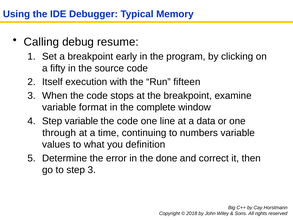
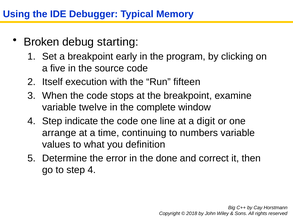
Calling: Calling -> Broken
resume: resume -> starting
fifty: fifty -> five
format: format -> twelve
Step variable: variable -> indicate
data: data -> digit
through: through -> arrange
step 3: 3 -> 4
